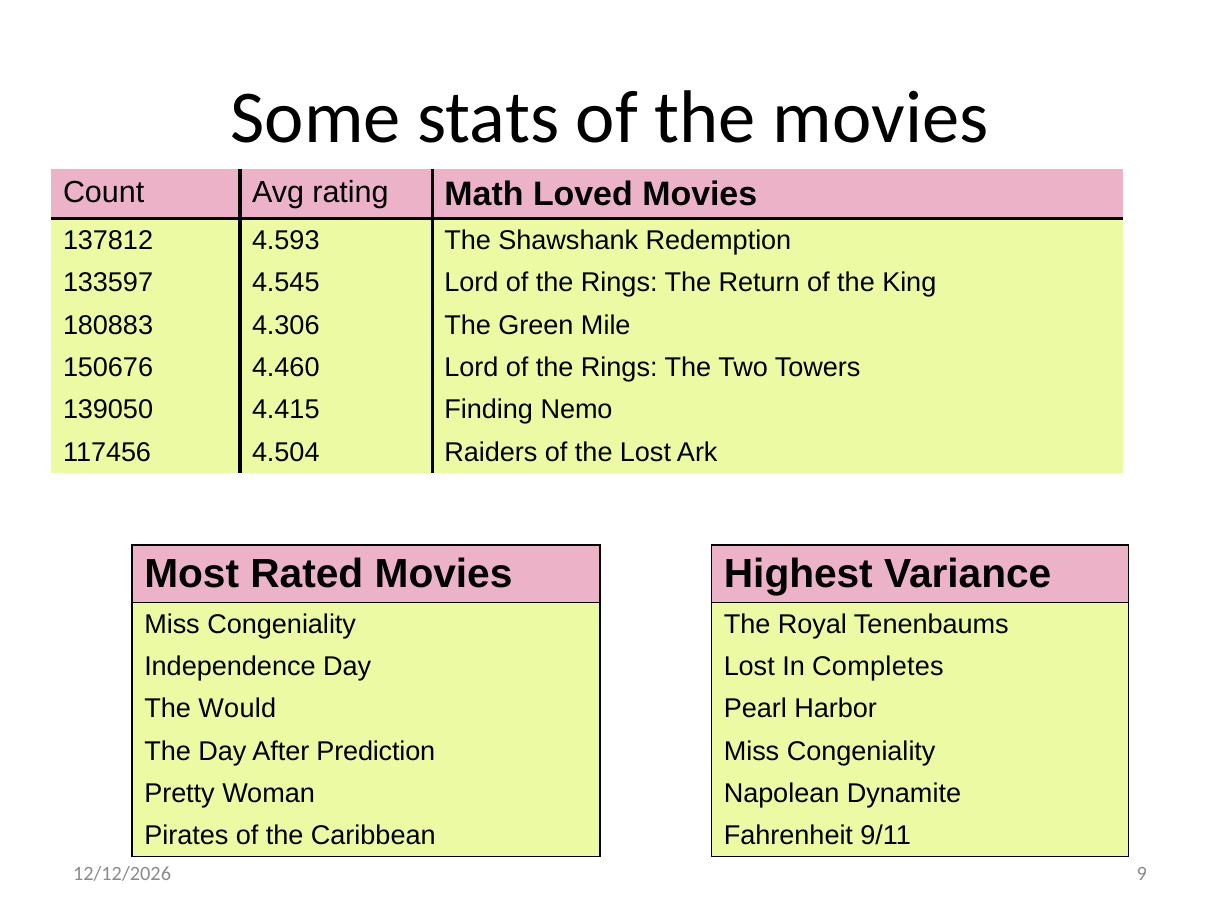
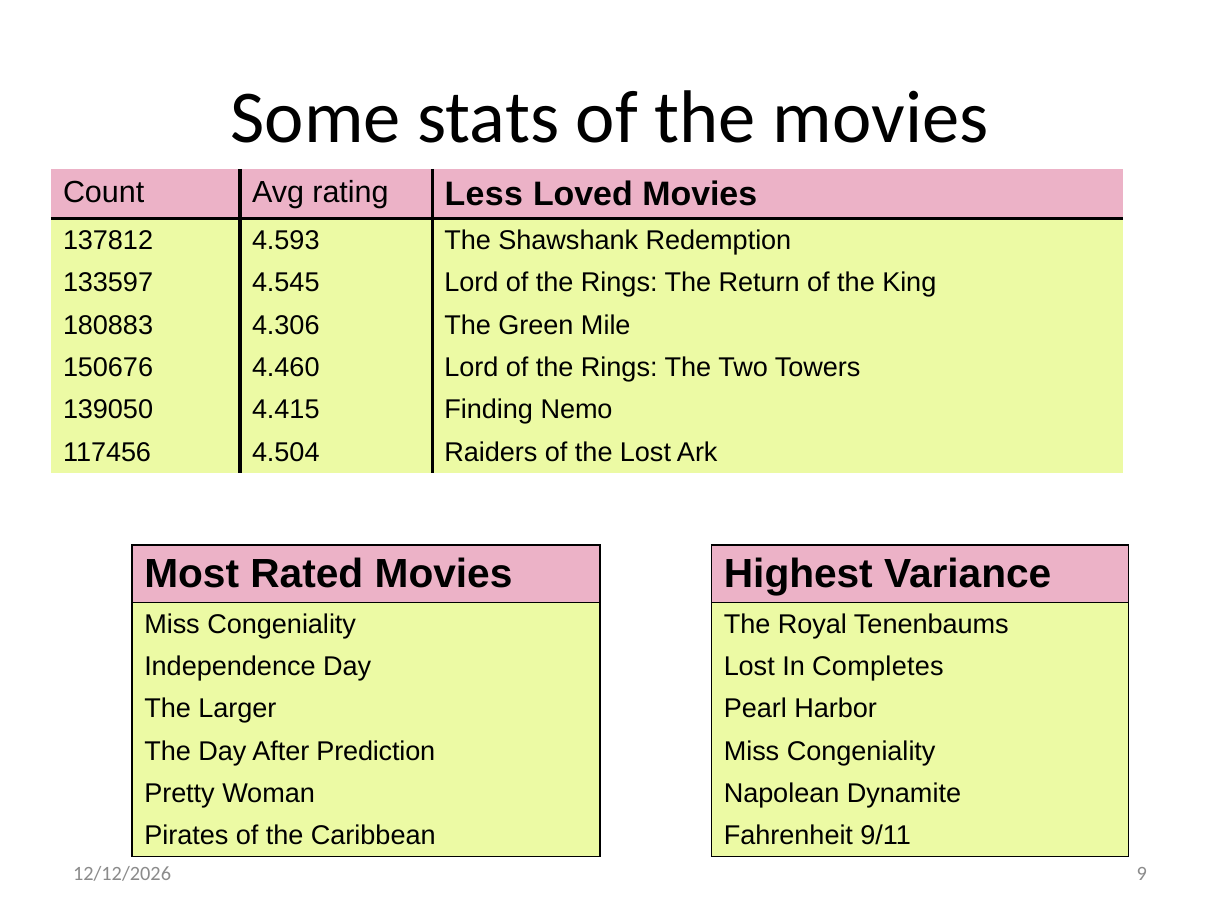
Math: Math -> Less
Would: Would -> Larger
